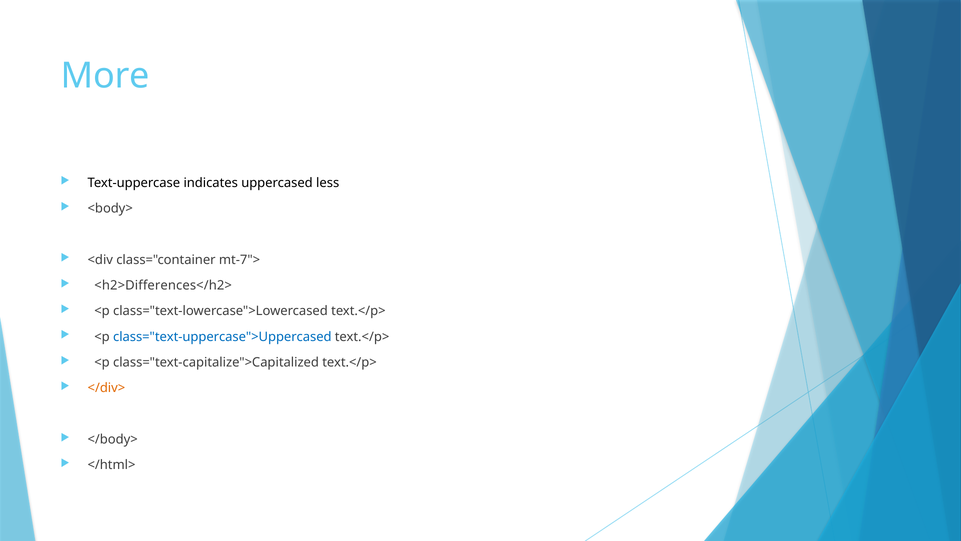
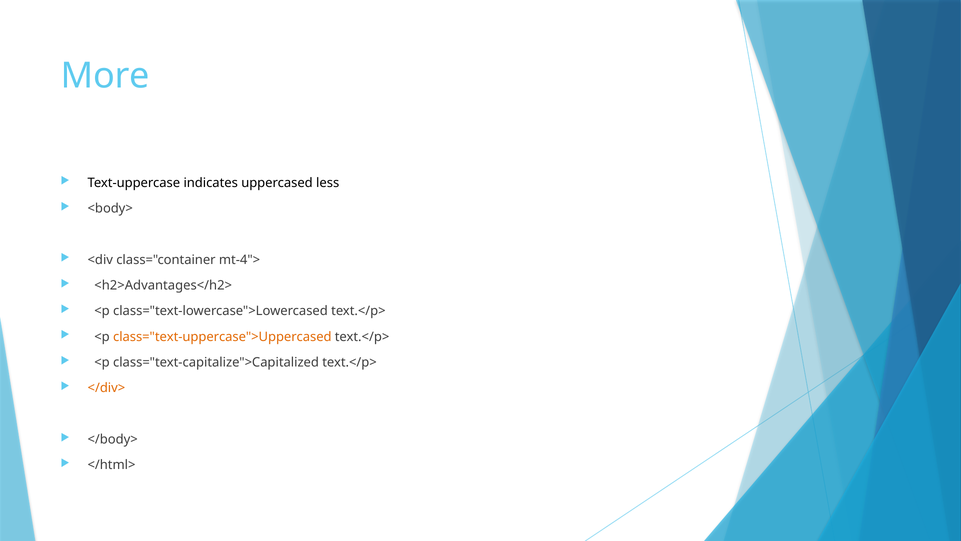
mt-7">: mt-7"> -> mt-4">
<h2>Differences</h2>: <h2>Differences</h2> -> <h2>Advantages</h2>
class="text-uppercase">Uppercased colour: blue -> orange
